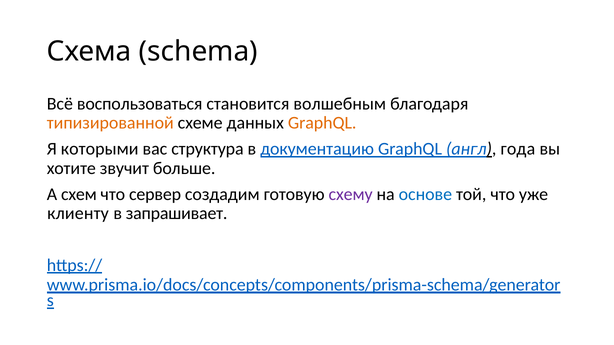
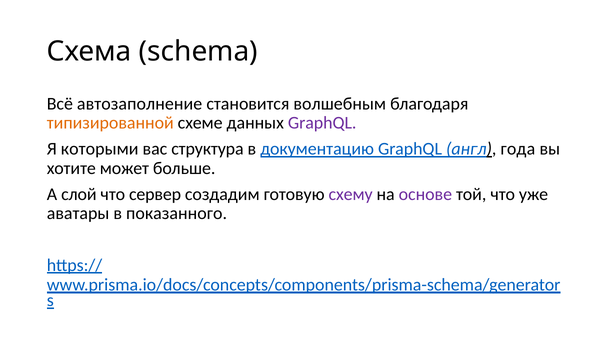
воспользоваться: воспользоваться -> автозаполнение
GraphQL at (322, 123) colour: orange -> purple
звучит: звучит -> может
схем: схем -> слой
основе colour: blue -> purple
клиенту: клиенту -> аватары
запрашивает: запрашивает -> показанного
